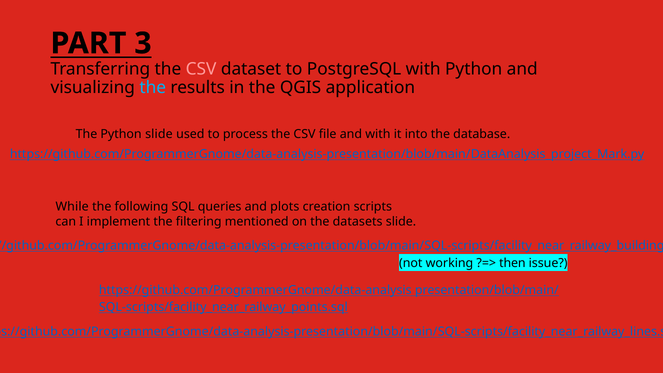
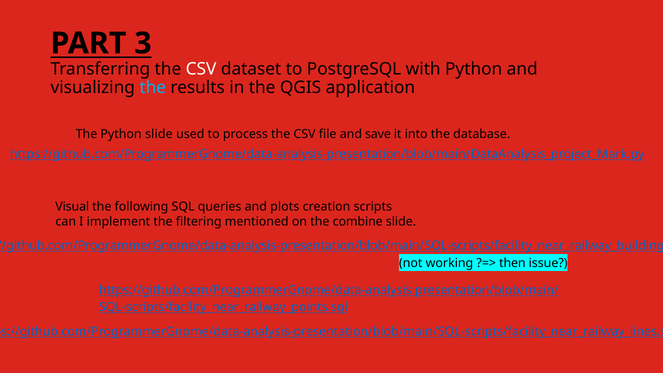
CSV at (201, 69) colour: pink -> white
and with: with -> save
While: While -> Visual
datasets: datasets -> combine
